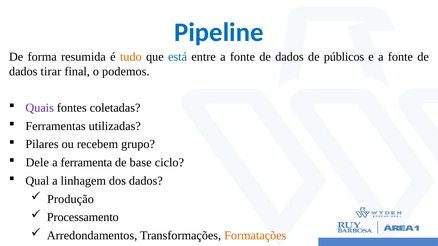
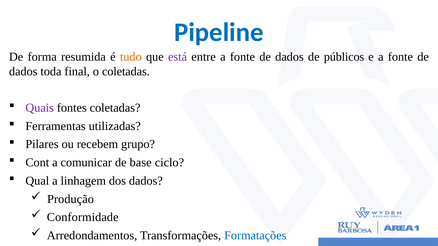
está colour: blue -> purple
tirar: tirar -> toda
o podemos: podemos -> coletadas
Dele: Dele -> Cont
ferramenta: ferramenta -> comunicar
Processamento: Processamento -> Conformidade
Formatações colour: orange -> blue
